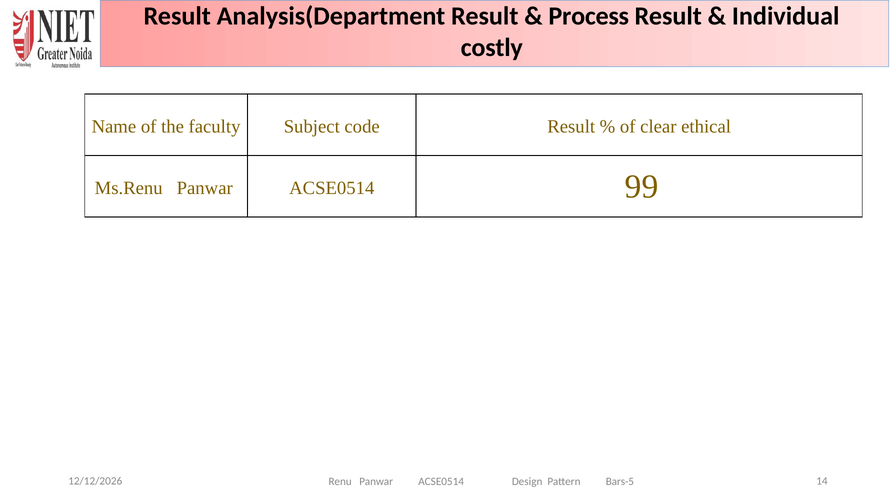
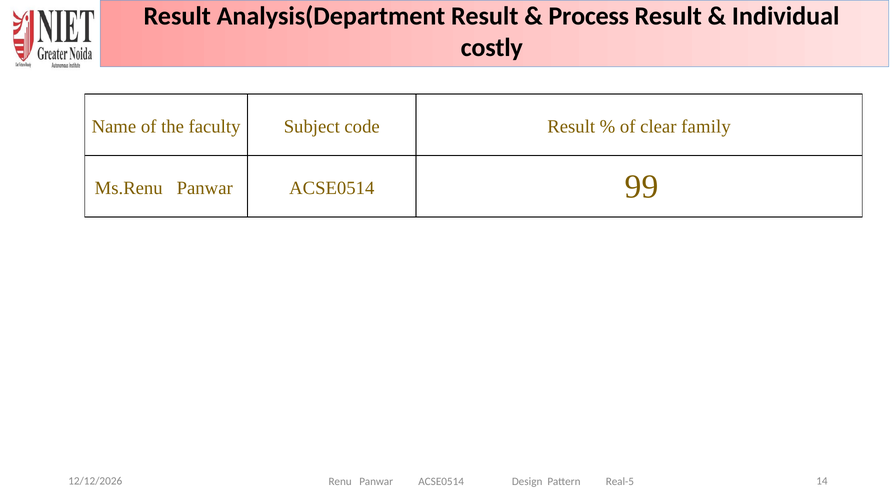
ethical: ethical -> family
Bars-5: Bars-5 -> Real-5
